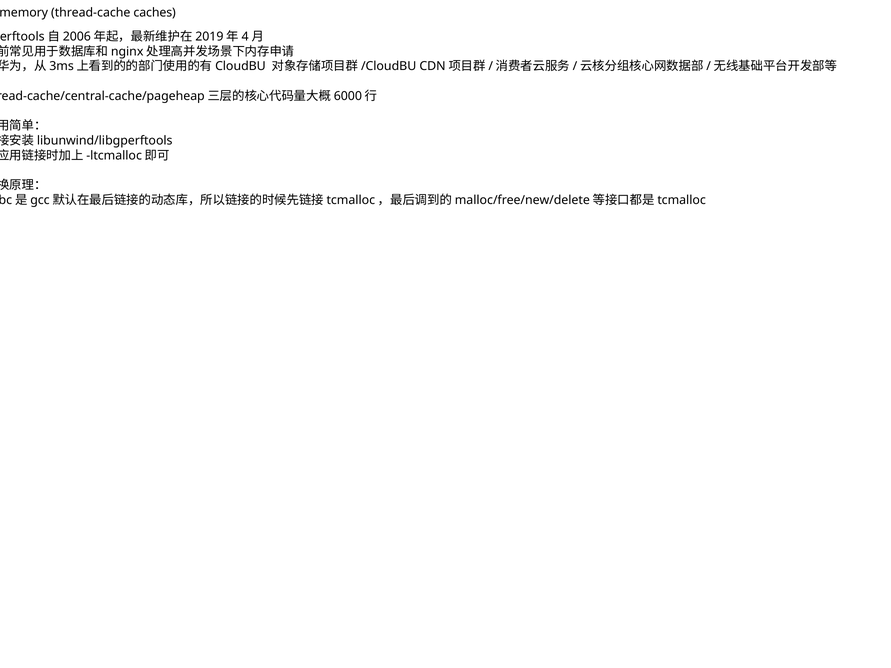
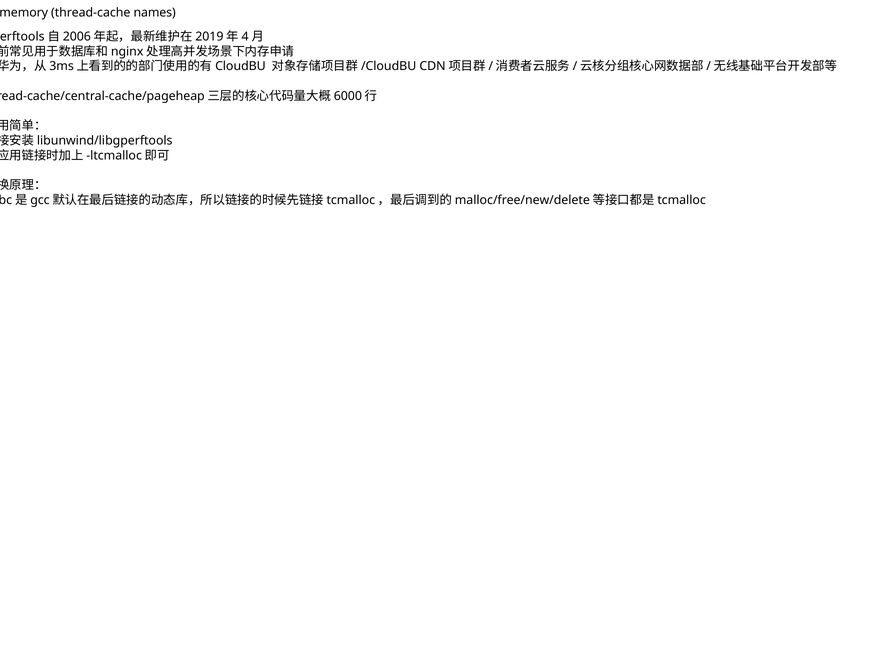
caches: caches -> names
